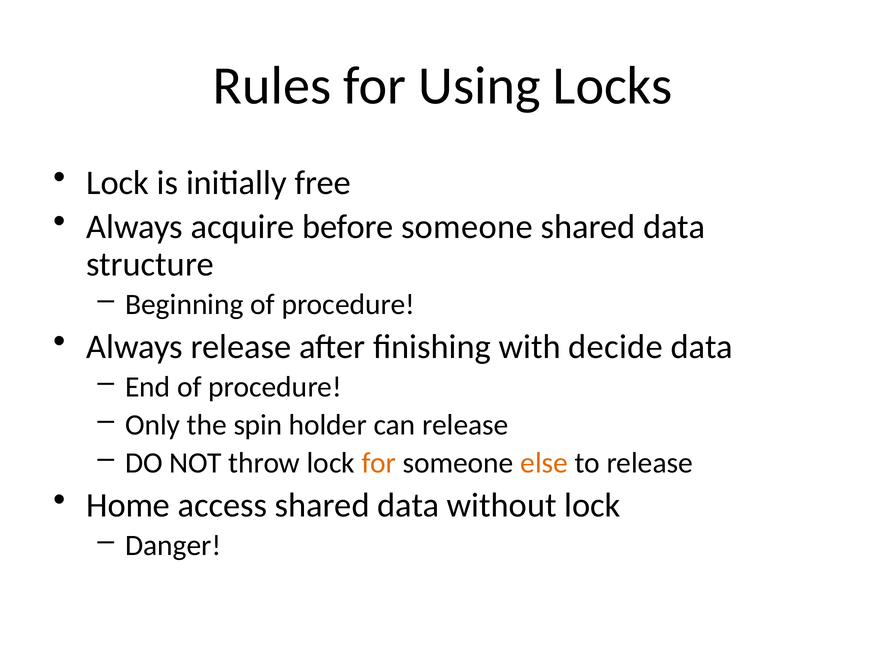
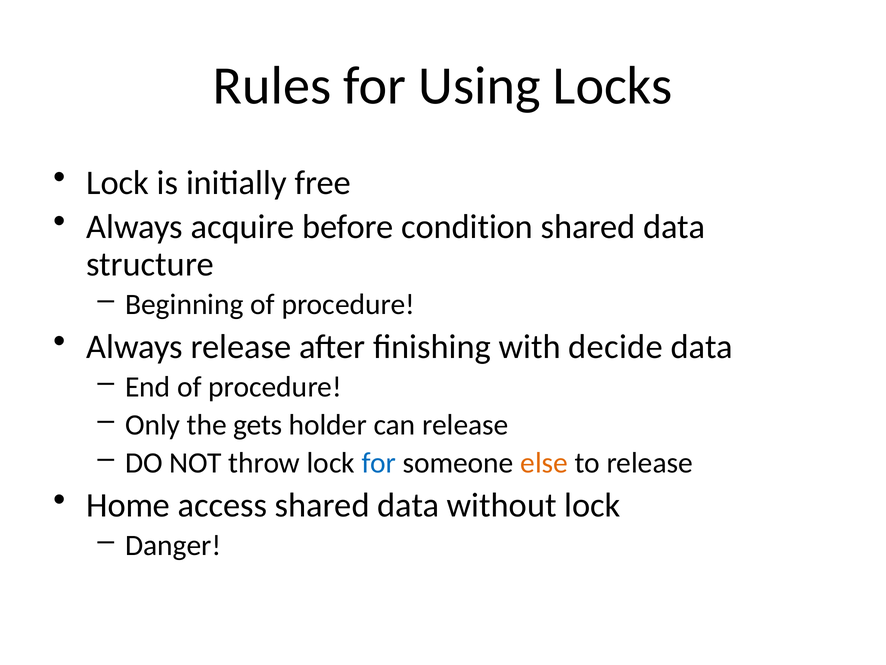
before someone: someone -> condition
spin: spin -> gets
for at (379, 463) colour: orange -> blue
